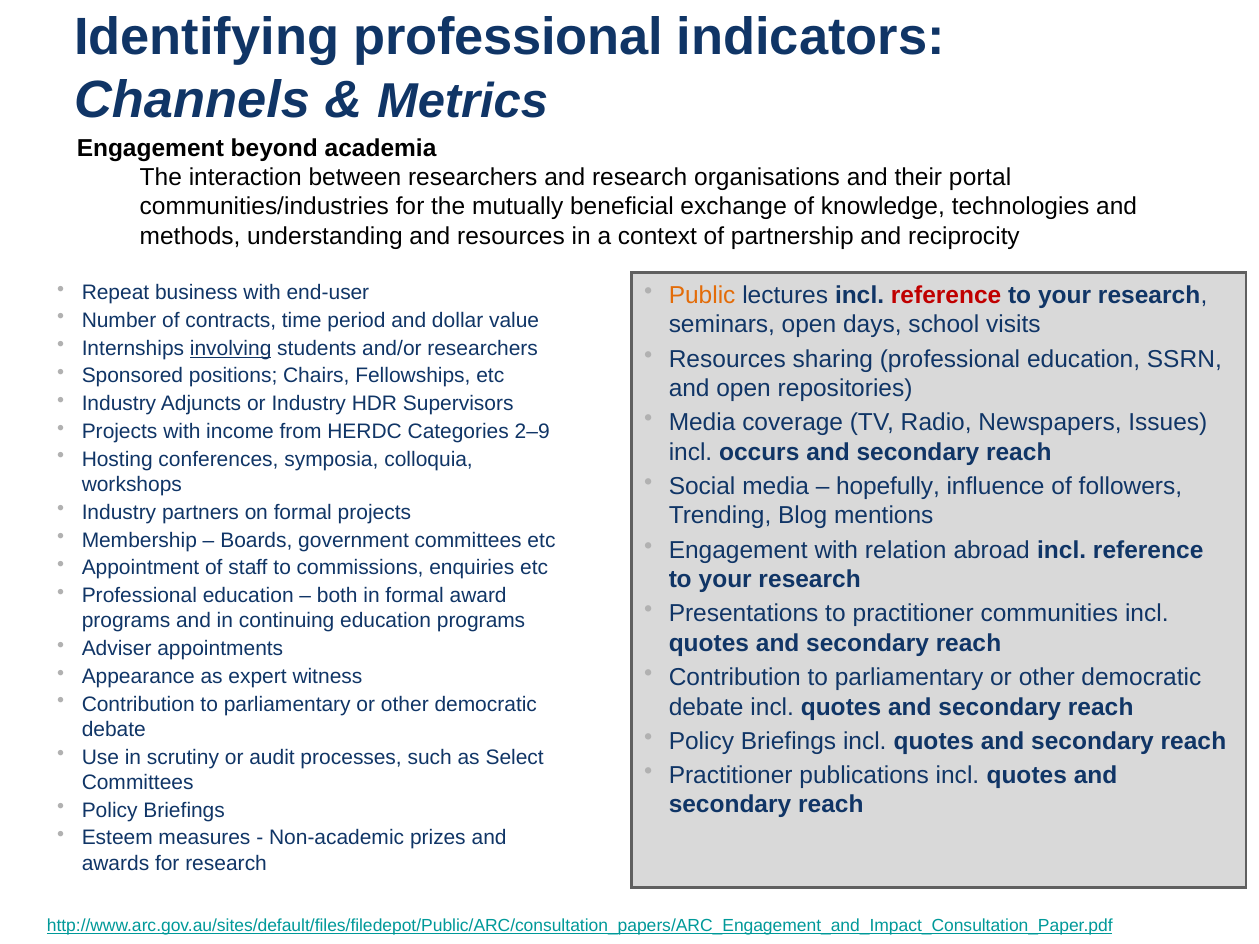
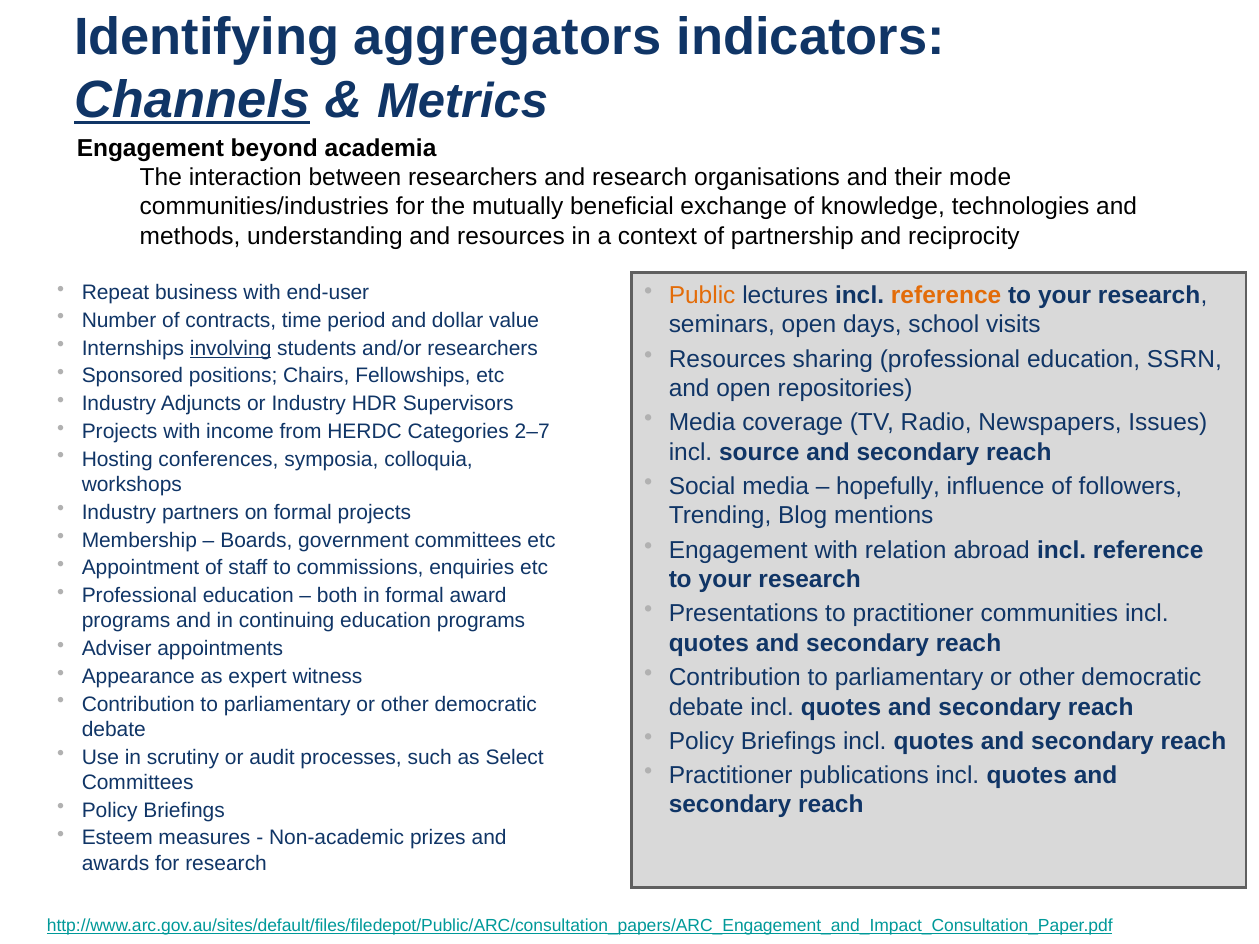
Identifying professional: professional -> aggregators
Channels underline: none -> present
portal: portal -> mode
reference at (946, 296) colour: red -> orange
2–9: 2–9 -> 2–7
occurs: occurs -> source
